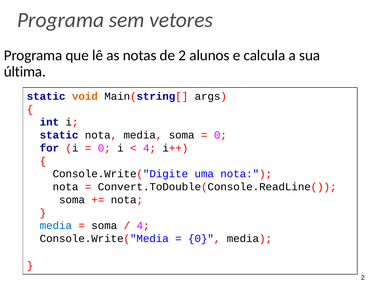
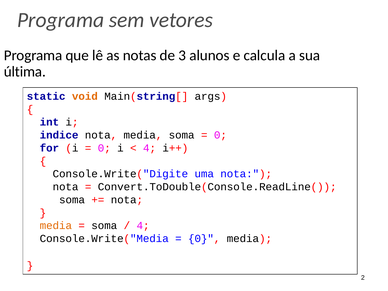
de 2: 2 -> 3
static at (59, 135): static -> indice
media at (56, 226) colour: blue -> orange
